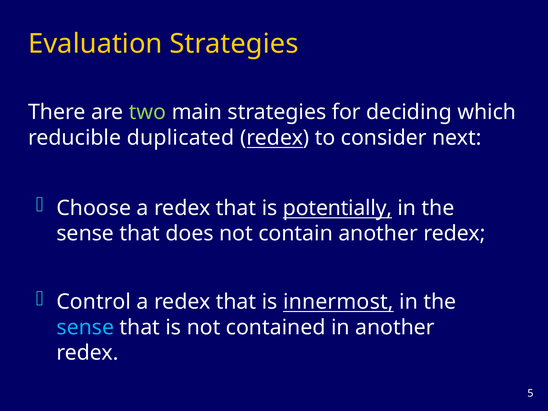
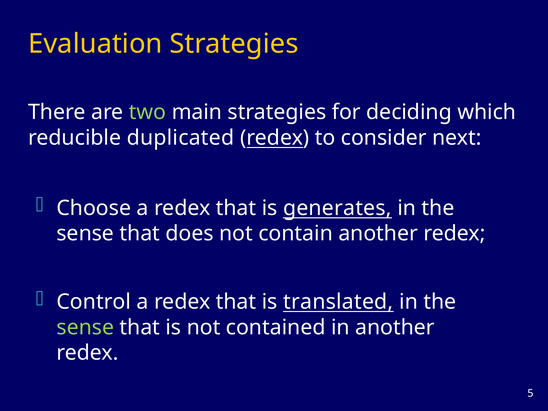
potentially: potentially -> generates
innermost: innermost -> translated
sense at (85, 327) colour: light blue -> light green
